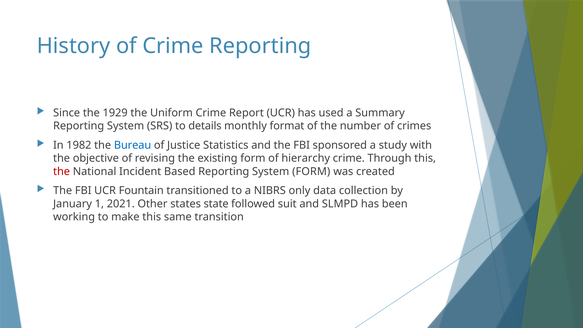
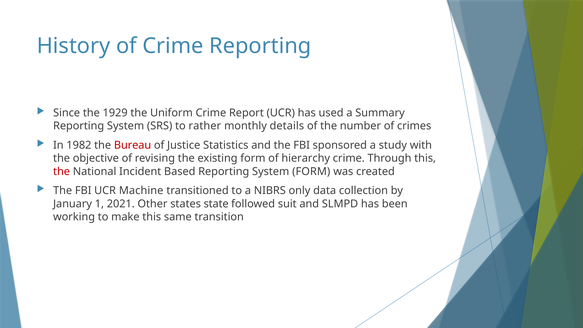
details: details -> rather
format: format -> details
Bureau colour: blue -> red
Fountain: Fountain -> Machine
